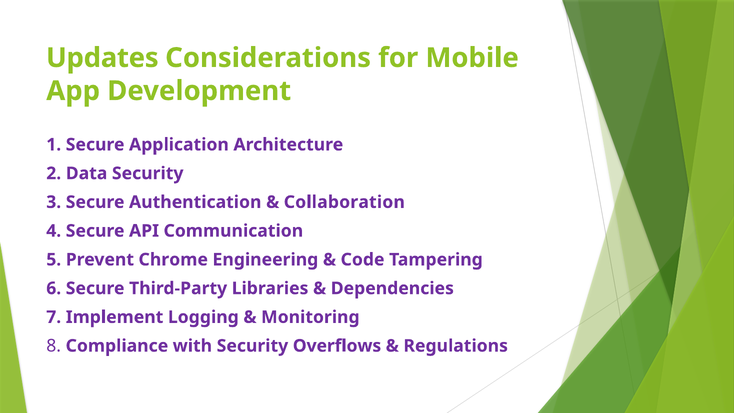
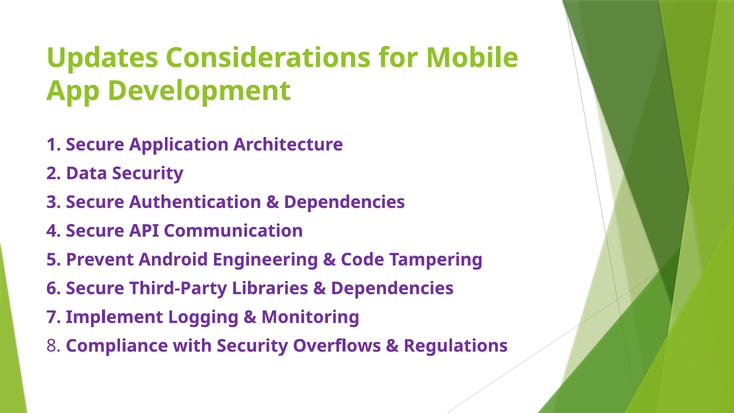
Collaboration at (344, 202): Collaboration -> Dependencies
Chrome: Chrome -> Android
